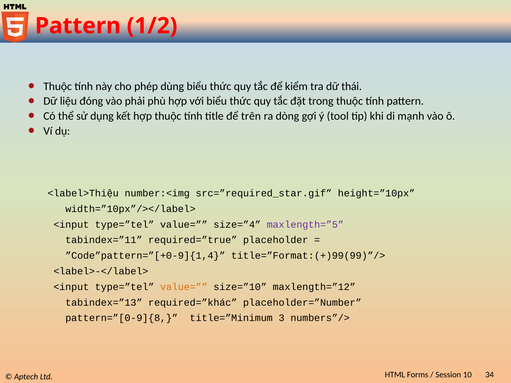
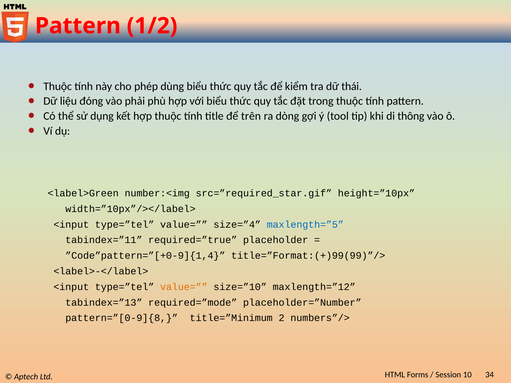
mạnh: mạnh -> thông
<label>Thiệu: <label>Thiệu -> <label>Green
maxlength=”5 colour: purple -> blue
required=”khác: required=”khác -> required=”mode
3: 3 -> 2
